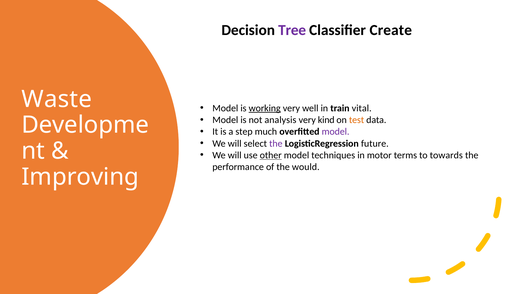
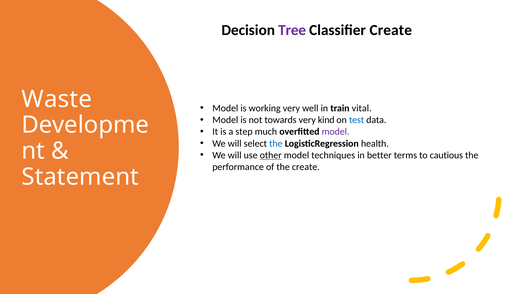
working underline: present -> none
analysis: analysis -> towards
test colour: orange -> blue
the at (276, 144) colour: purple -> blue
future: future -> health
motor: motor -> better
towards: towards -> cautious
the would: would -> create
Improving: Improving -> Statement
